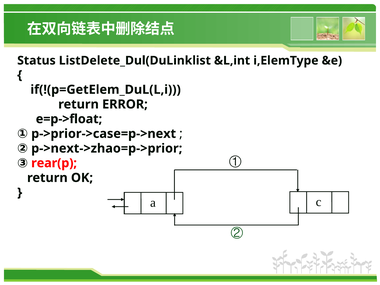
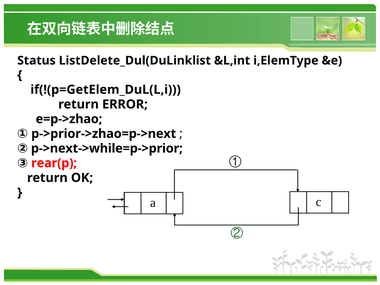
e=p->float: e=p->float -> e=p->zhao
p->prior->case=p->next: p->prior->case=p->next -> p->prior->zhao=p->next
p->next->zhao=p->prior: p->next->zhao=p->prior -> p->next->while=p->prior
